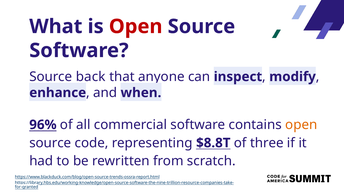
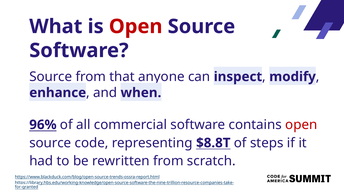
back at (91, 77): back -> from
open at (301, 125) colour: orange -> red
three: three -> steps
